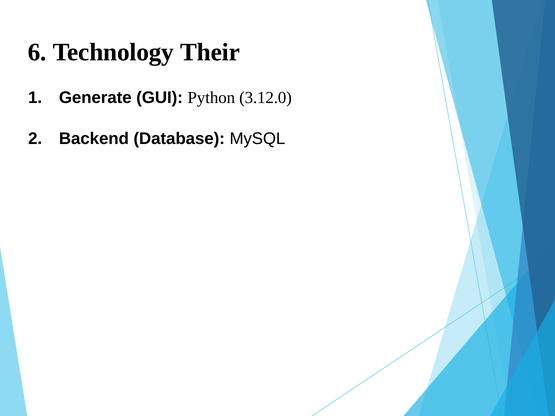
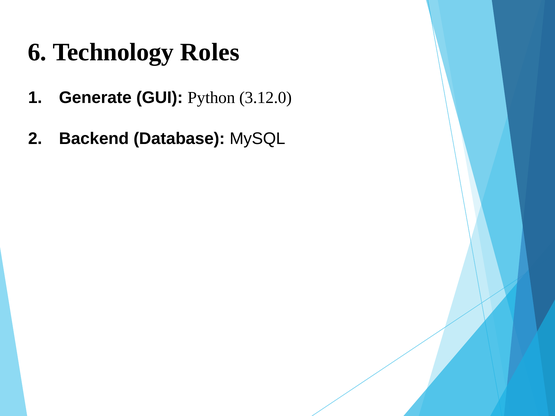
Their: Their -> Roles
